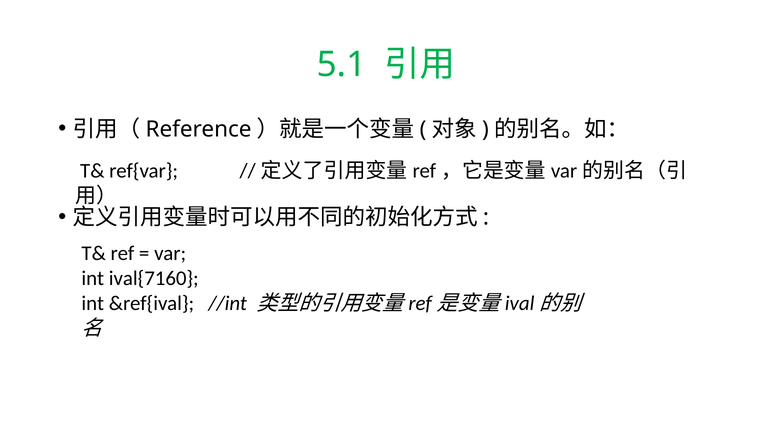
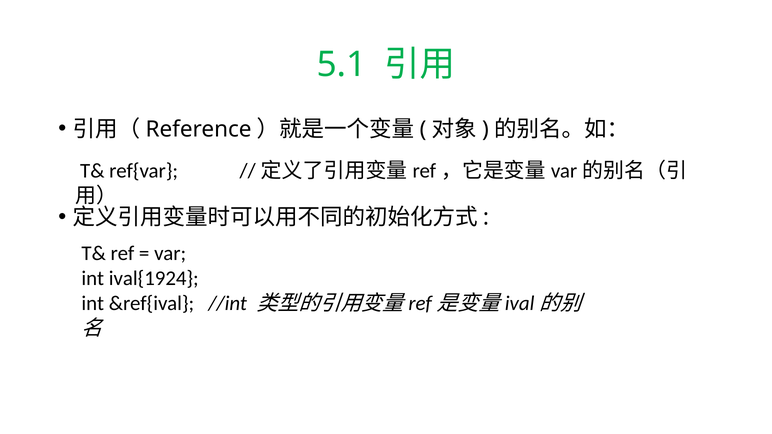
ival{7160: ival{7160 -> ival{1924
